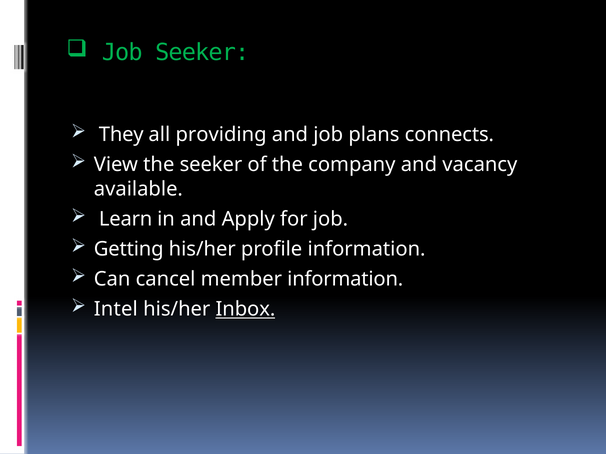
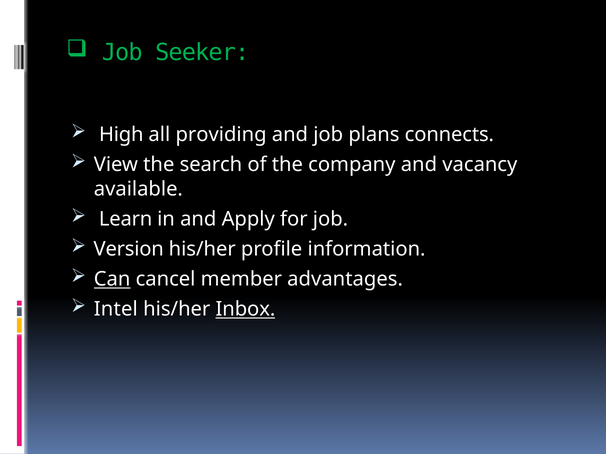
They: They -> High
the seeker: seeker -> search
Getting: Getting -> Version
Can underline: none -> present
member information: information -> advantages
